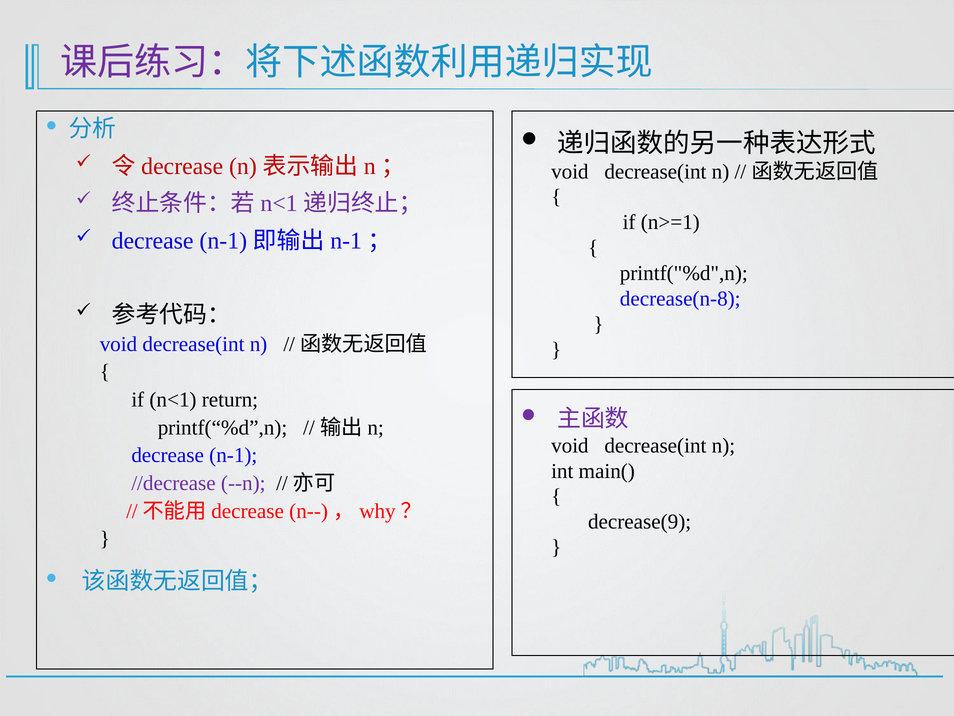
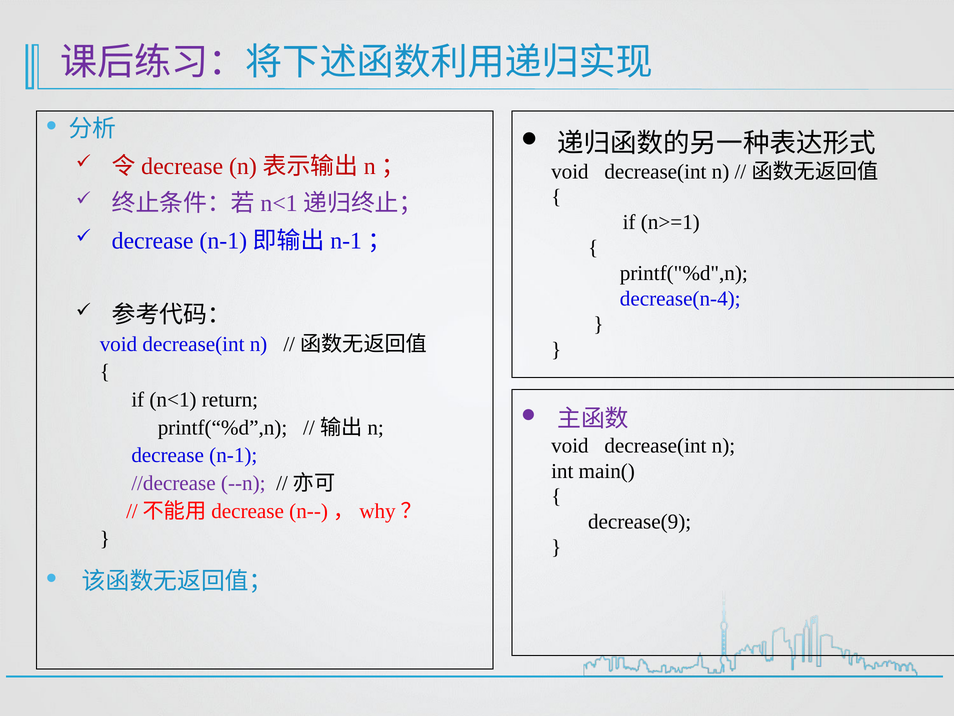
decrease(n-8: decrease(n-8 -> decrease(n-4
